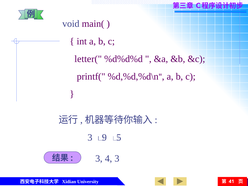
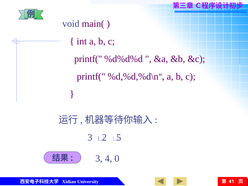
letter( at (88, 59): letter( -> printf(
9: 9 -> 2
4 3: 3 -> 0
